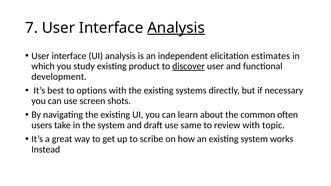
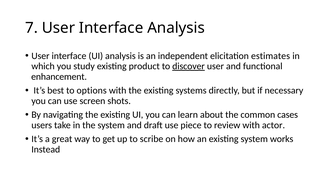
Analysis at (176, 28) underline: present -> none
development: development -> enhancement
often: often -> cases
same: same -> piece
topic: topic -> actor
